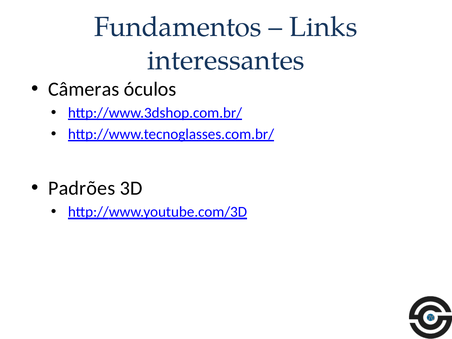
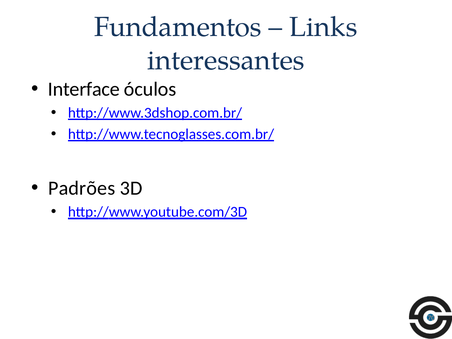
Câmeras: Câmeras -> Interface
